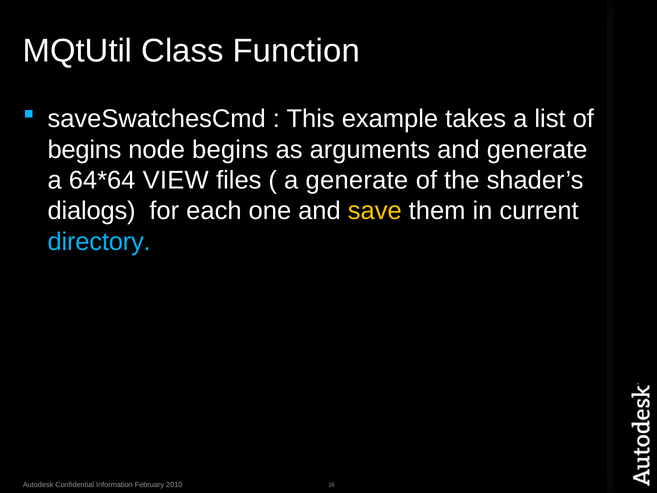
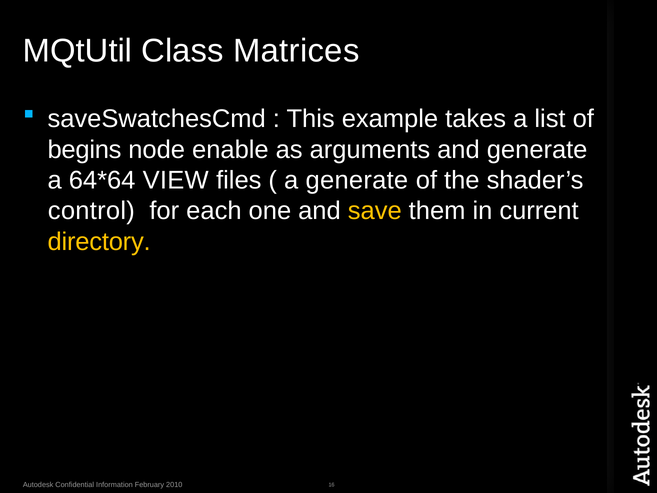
Function: Function -> Matrices
node begins: begins -> enable
dialogs: dialogs -> control
directory colour: light blue -> yellow
